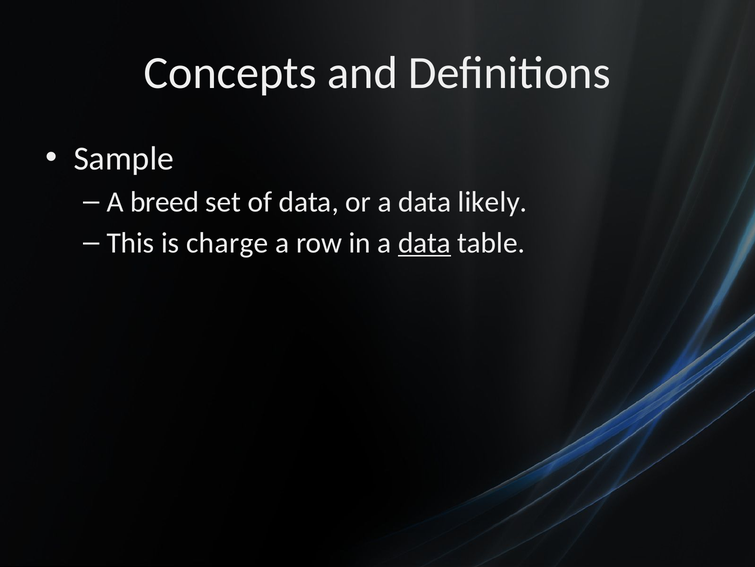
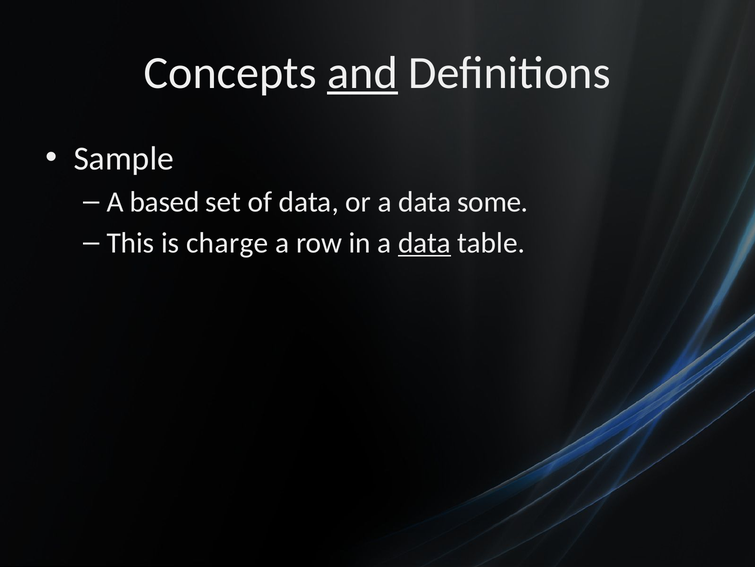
and underline: none -> present
breed: breed -> based
likely: likely -> some
